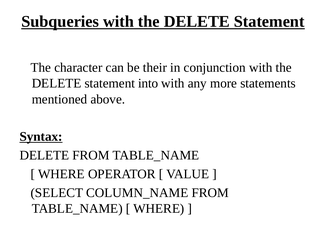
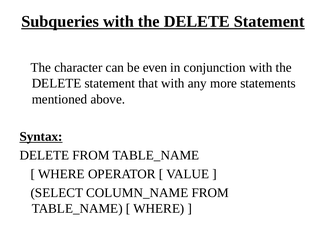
their: their -> even
into: into -> that
